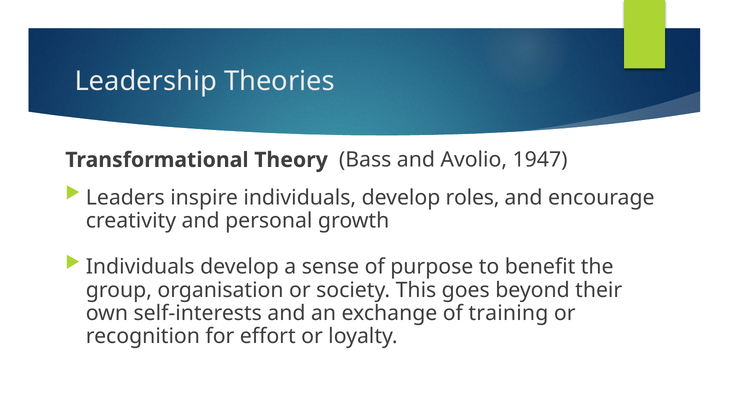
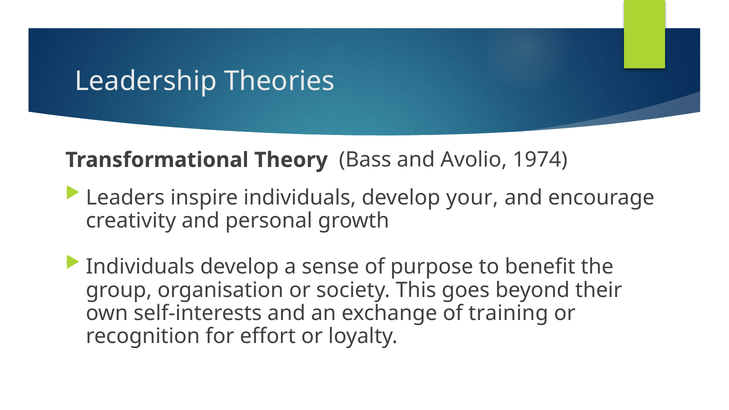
1947: 1947 -> 1974
roles: roles -> your
